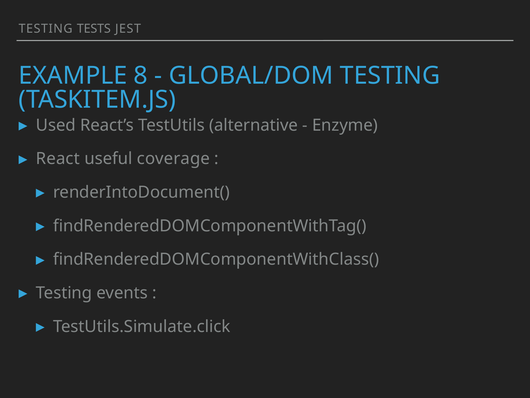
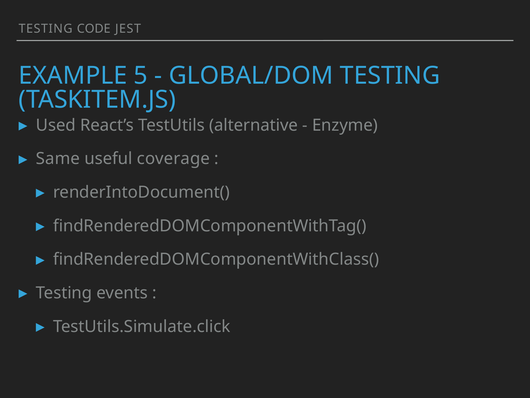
TESTS: TESTS -> CODE
8: 8 -> 5
React: React -> Same
